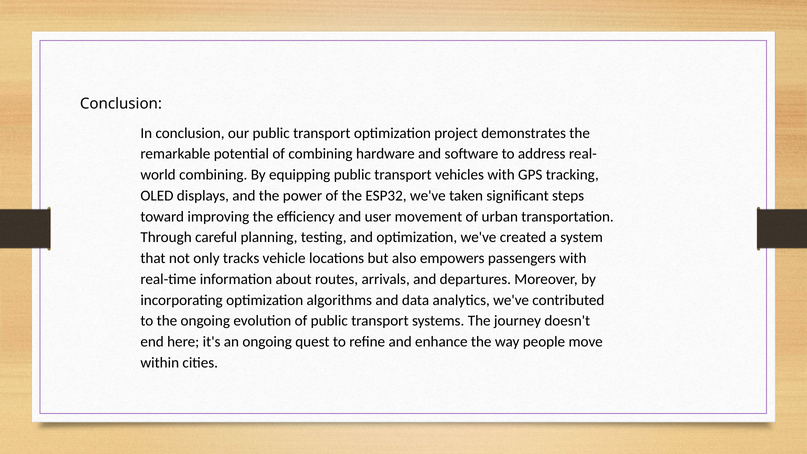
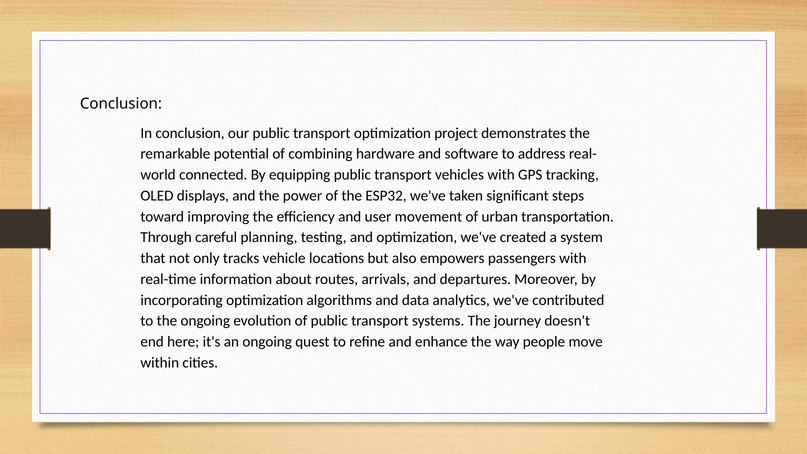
combining at (213, 175): combining -> connected
